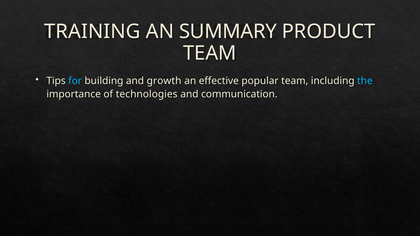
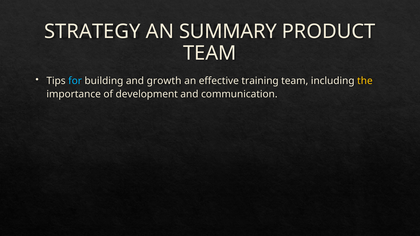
TRAINING: TRAINING -> STRATEGY
popular: popular -> training
the colour: light blue -> yellow
technologies: technologies -> development
